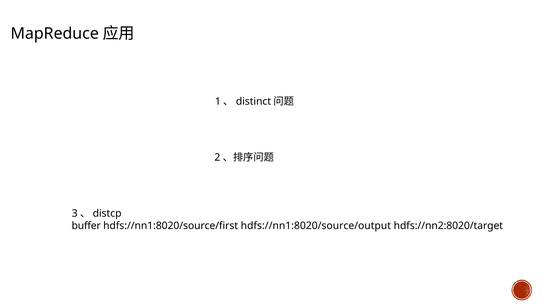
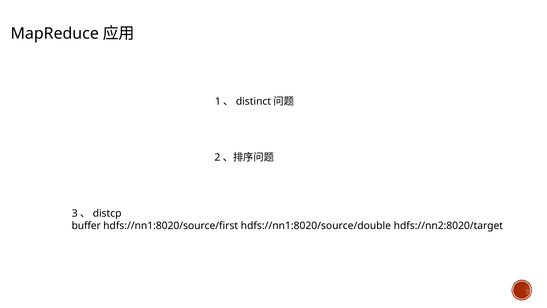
hdfs://nn1:8020/source/output: hdfs://nn1:8020/source/output -> hdfs://nn1:8020/source/double
